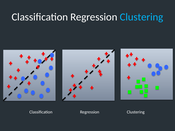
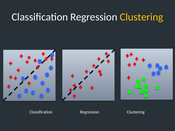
Clustering at (141, 17) colour: light blue -> yellow
